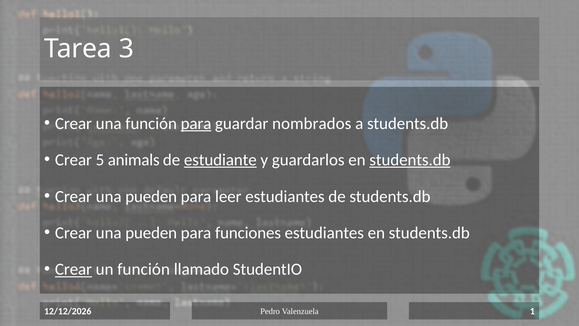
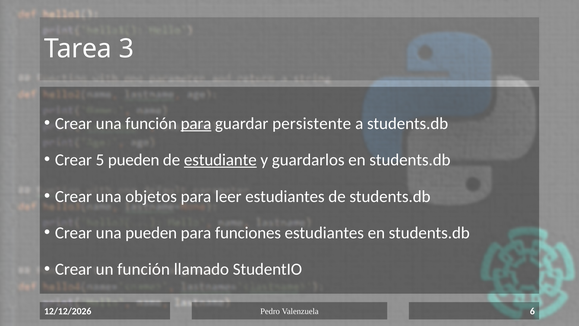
nombrados: nombrados -> persistente
5 animals: animals -> pueden
students.db at (410, 160) underline: present -> none
pueden at (151, 196): pueden -> objetos
Crear at (73, 269) underline: present -> none
1: 1 -> 6
